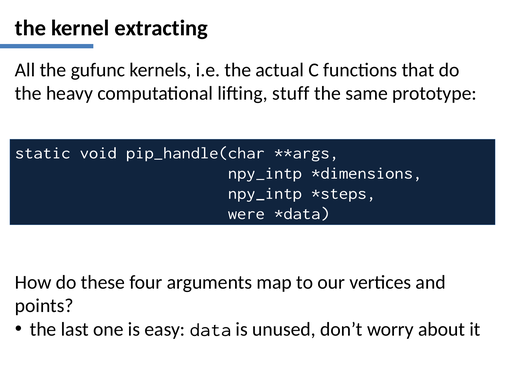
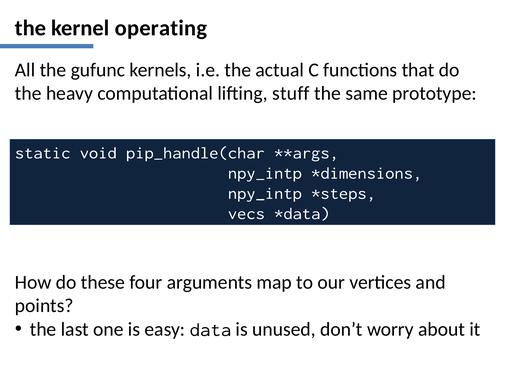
extracting: extracting -> operating
were: were -> vecs
